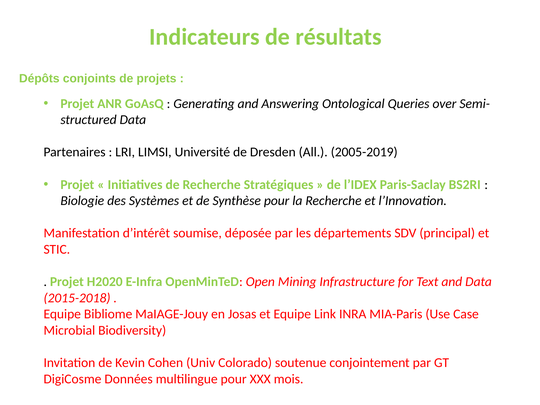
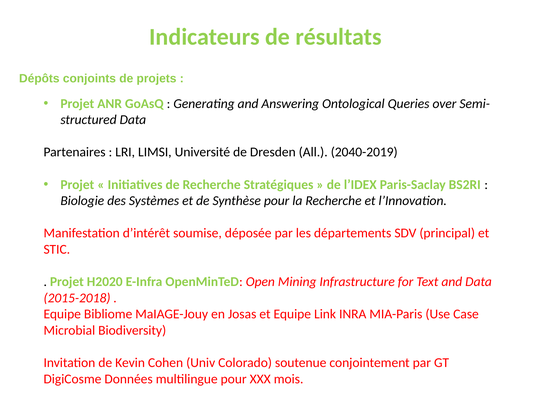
2005-2019: 2005-2019 -> 2040-2019
